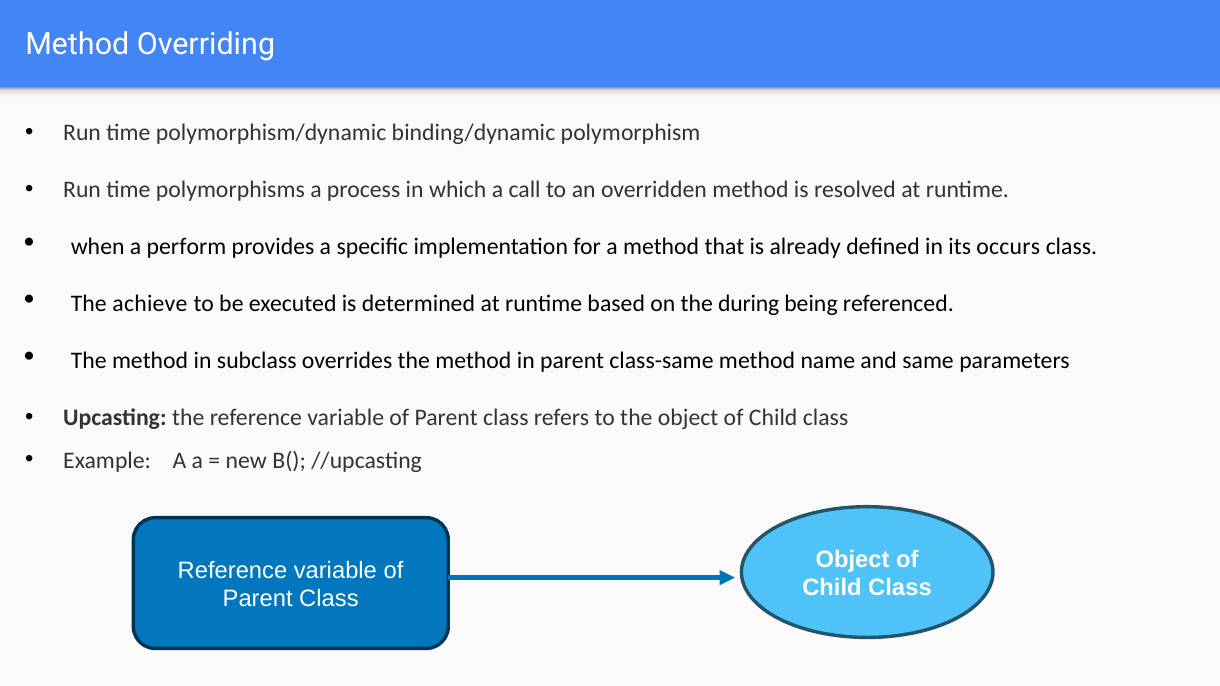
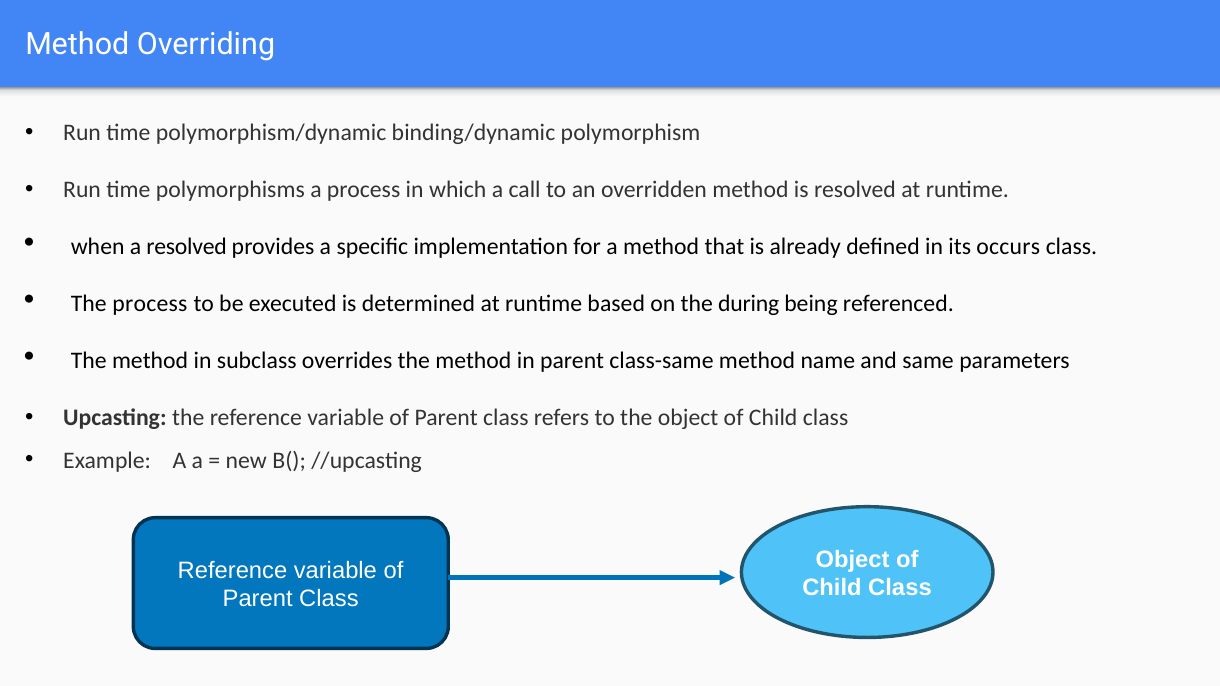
a perform: perform -> resolved
The achieve: achieve -> process
